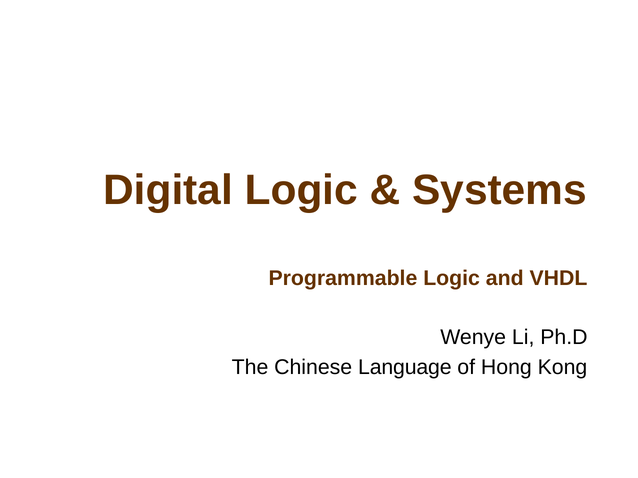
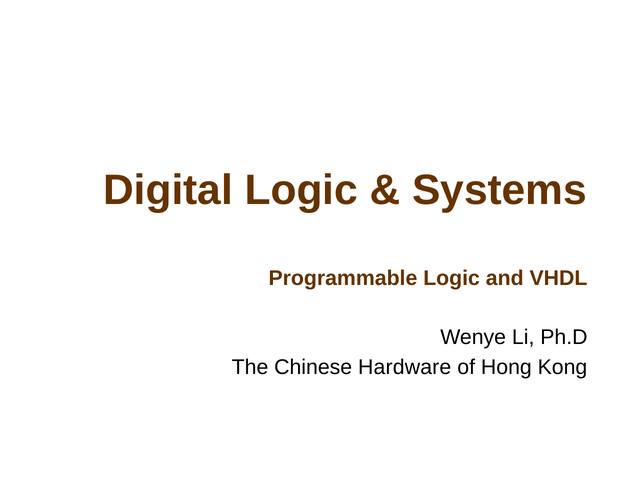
Language: Language -> Hardware
